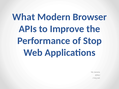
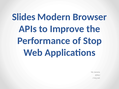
What: What -> Slides
